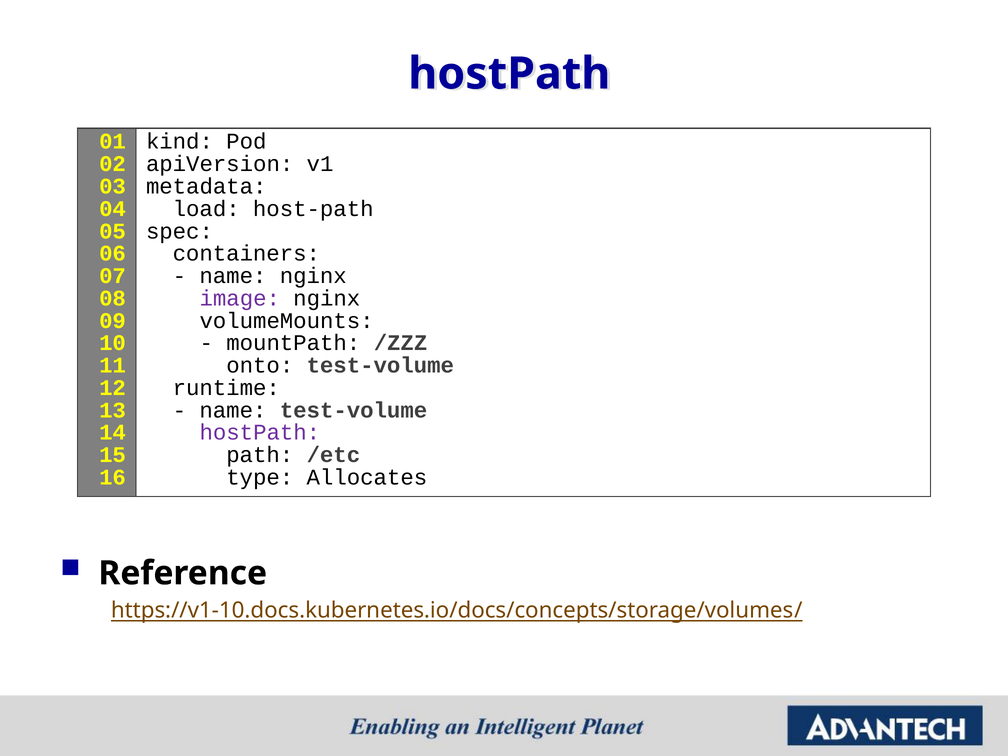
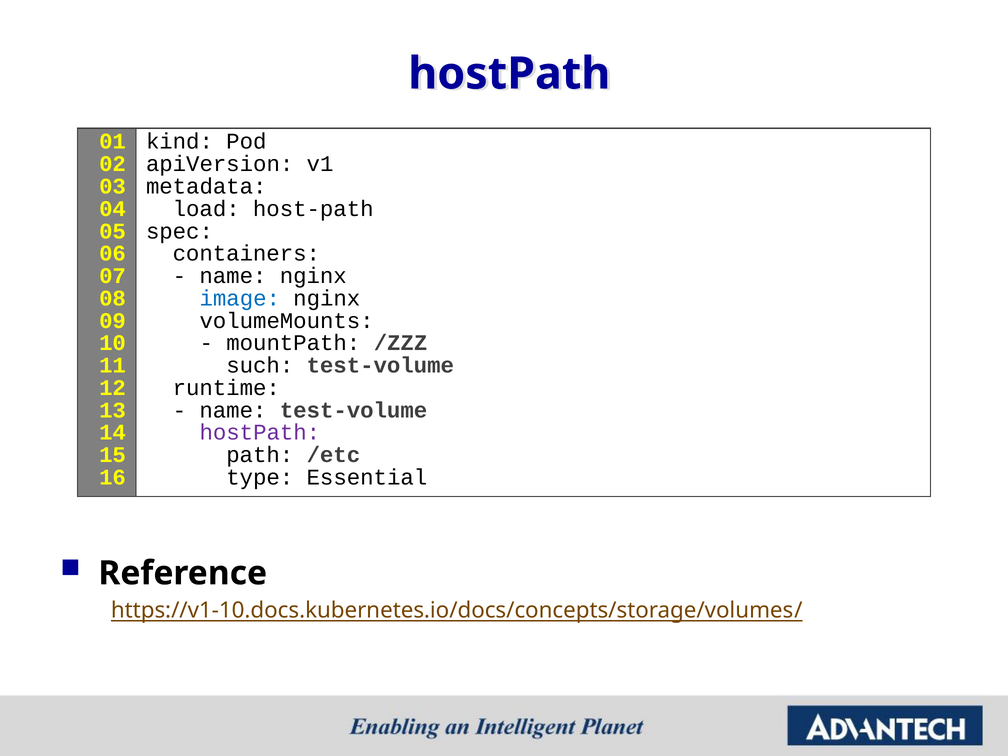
image colour: purple -> blue
onto: onto -> such
Allocates: Allocates -> Essential
